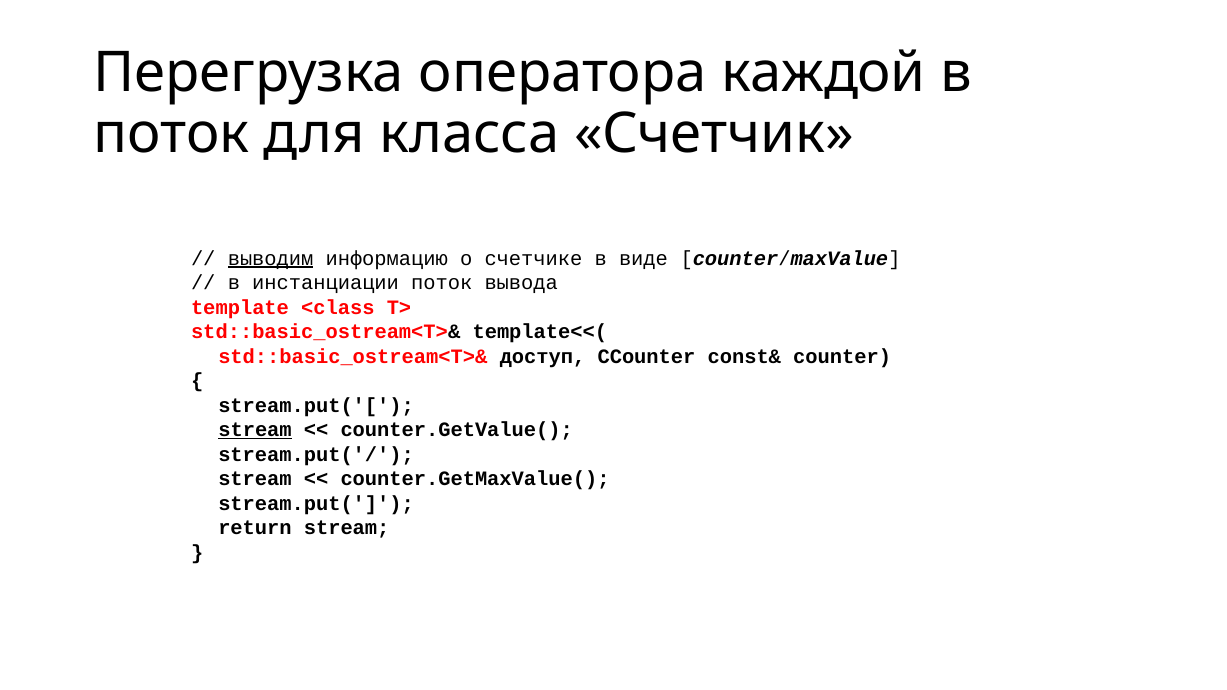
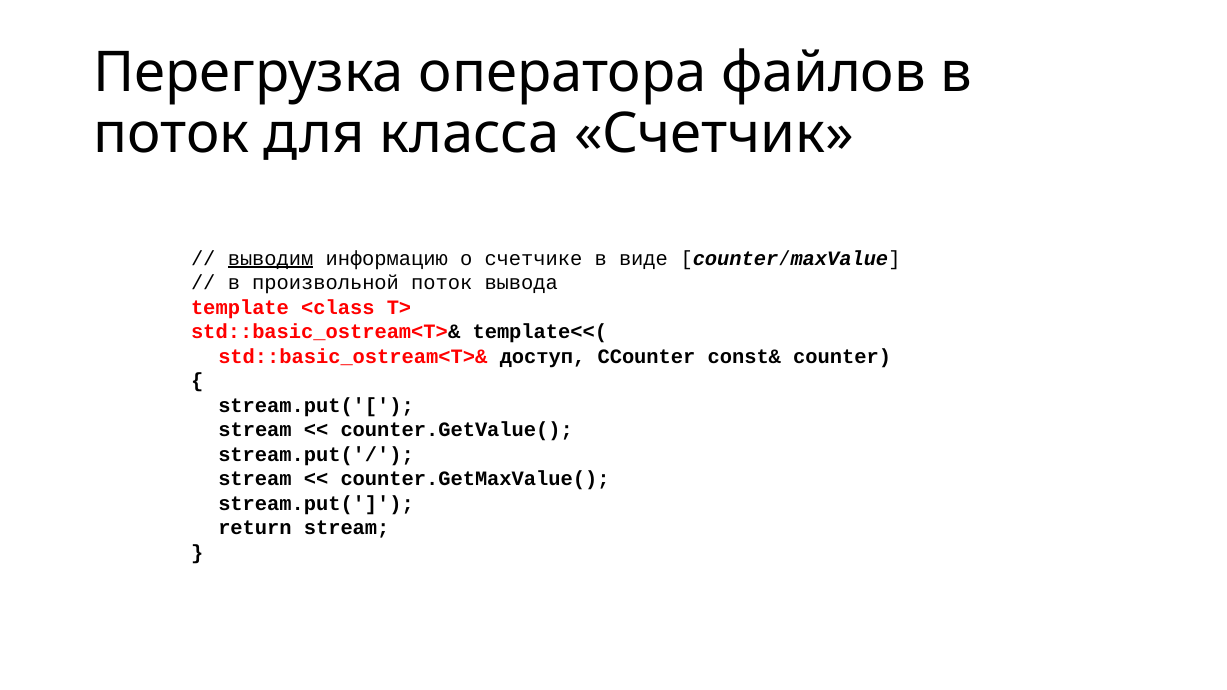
каждой: каждой -> файлов
инстанциации: инстанциации -> произвольной
stream at (255, 430) underline: present -> none
